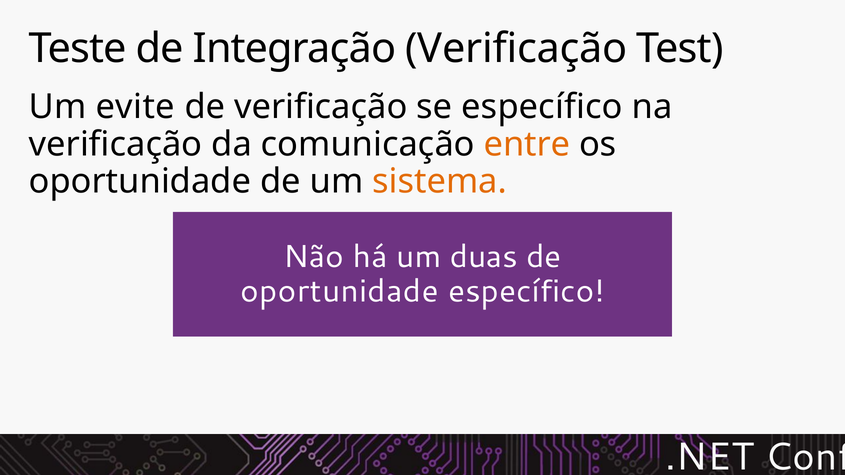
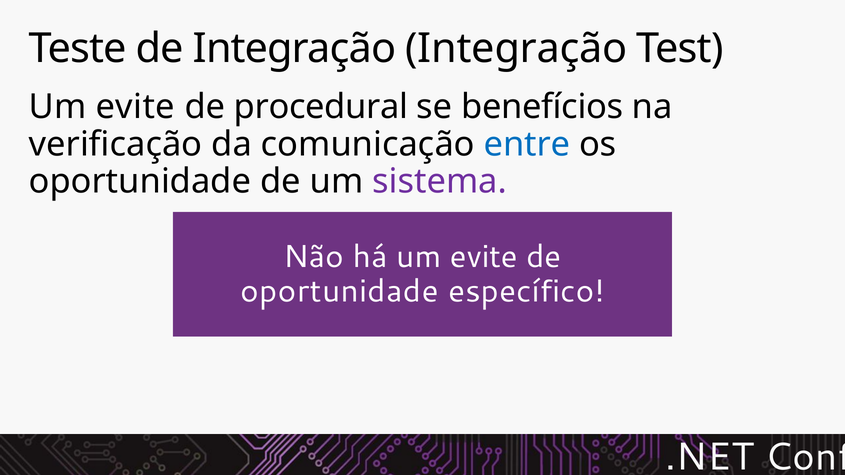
Integração Verificação: Verificação -> Integração
de verificação: verificação -> procedural
se específico: específico -> benefícios
entre colour: orange -> blue
sistema colour: orange -> purple
há um duas: duas -> evite
